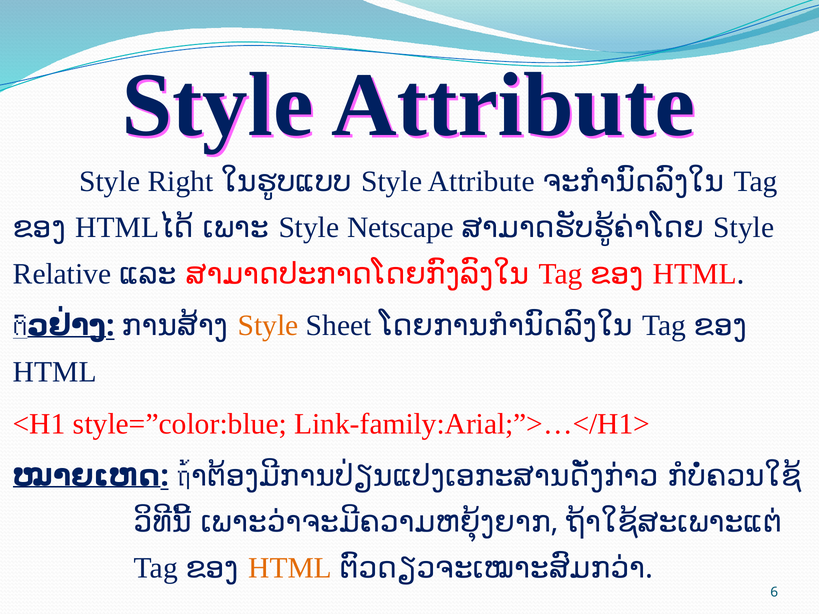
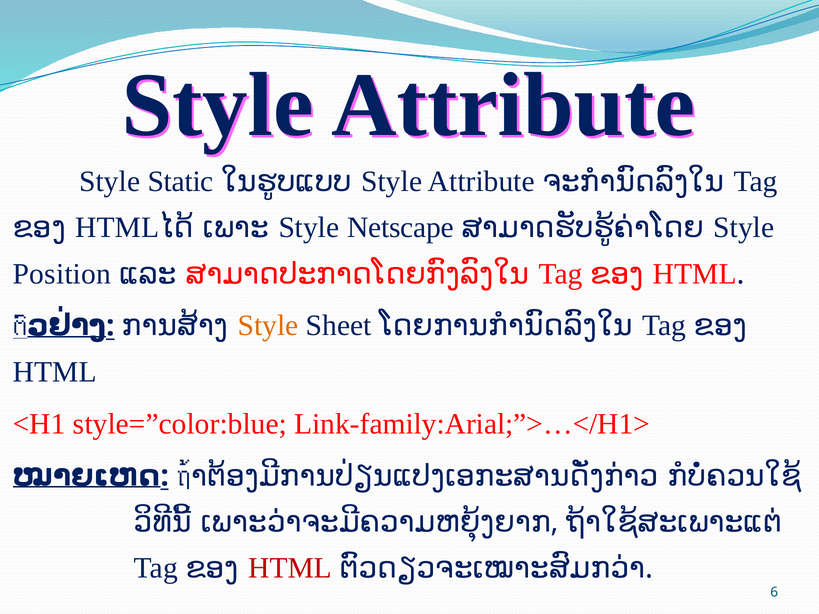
Right: Right -> Static
Relative: Relative -> Position
HTML at (290, 568) colour: orange -> red
